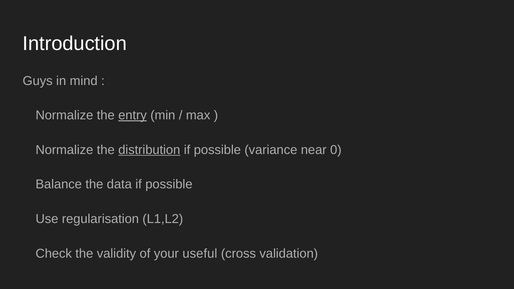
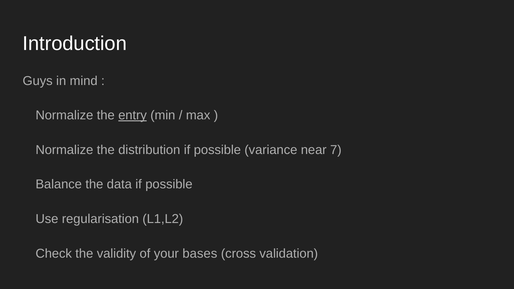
distribution underline: present -> none
0: 0 -> 7
useful: useful -> bases
